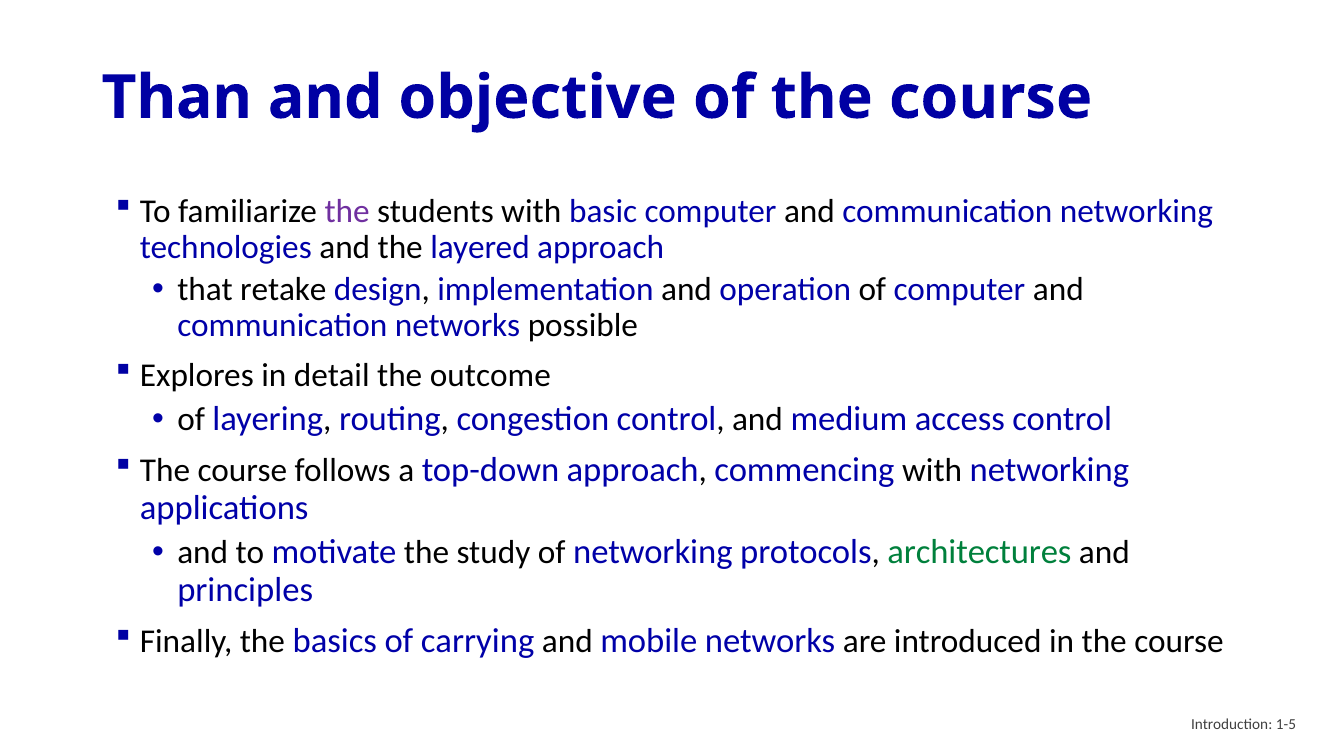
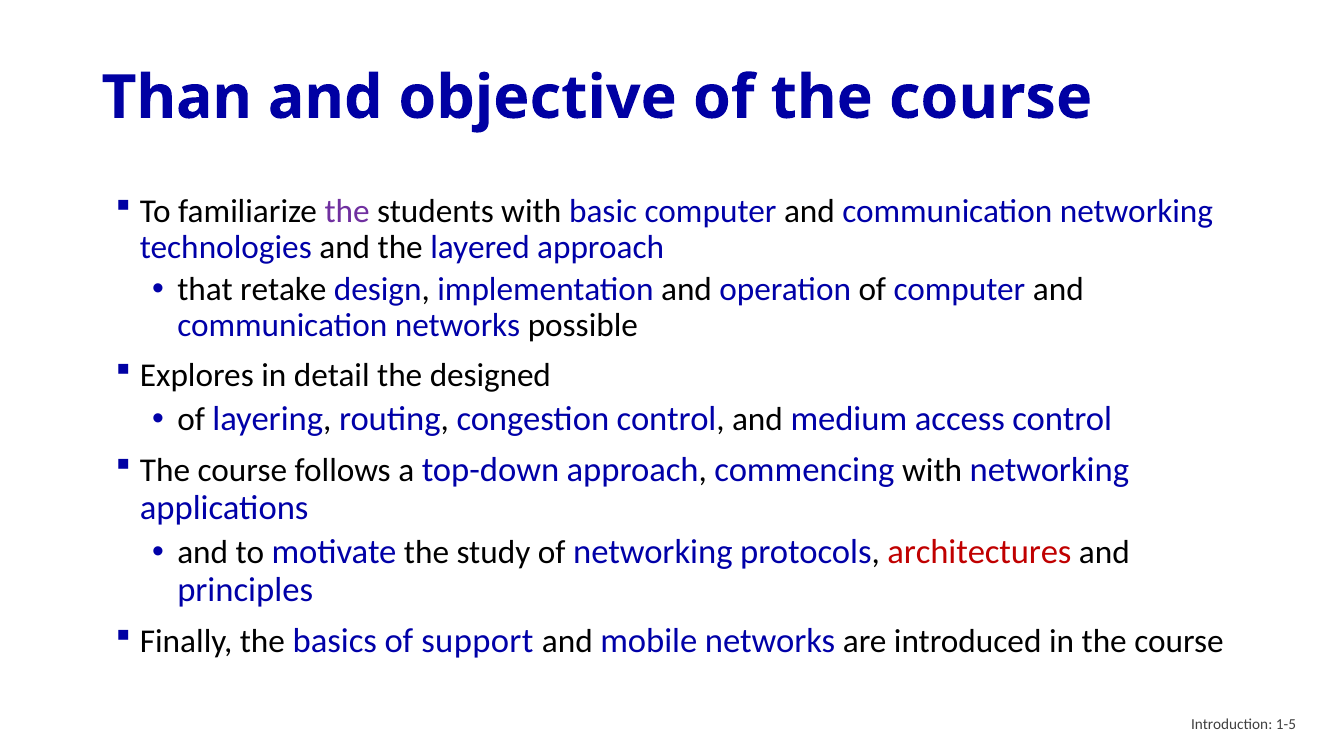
outcome: outcome -> designed
architectures colour: green -> red
carrying: carrying -> support
